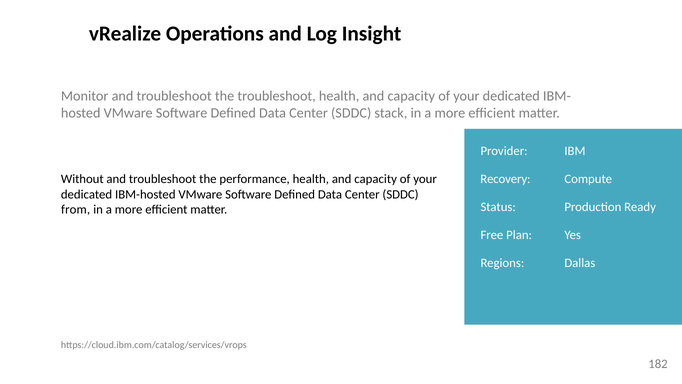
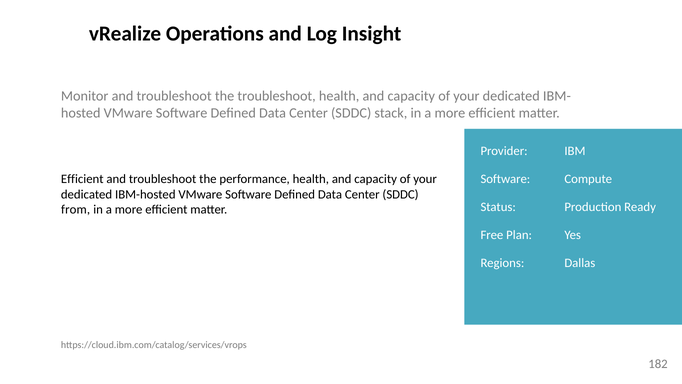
Without at (82, 179): Without -> Efficient
Recovery at (505, 179): Recovery -> Software
